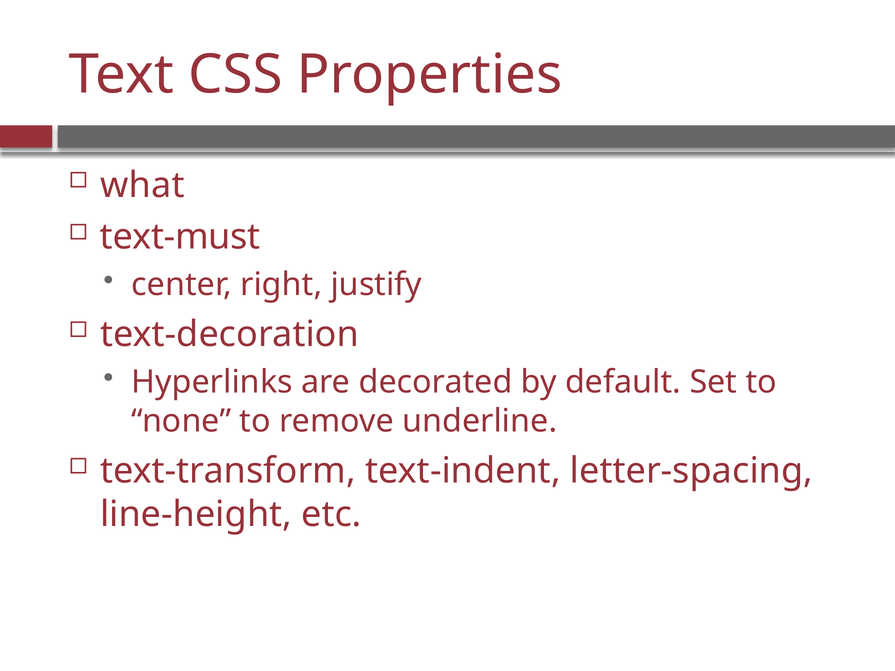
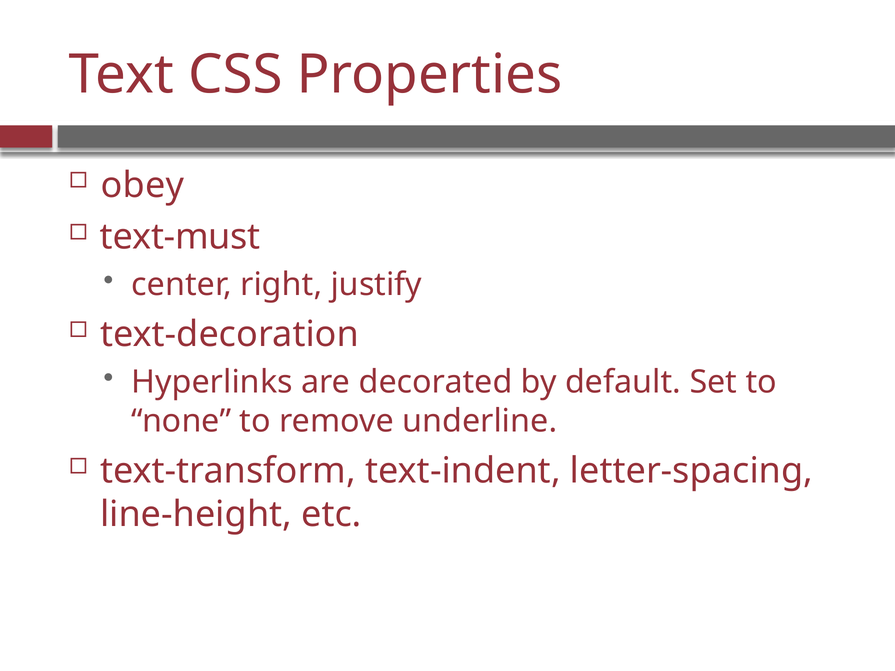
what: what -> obey
